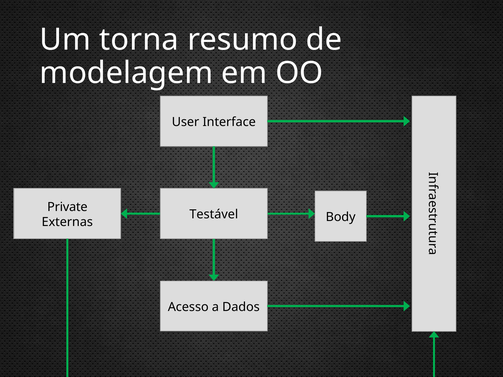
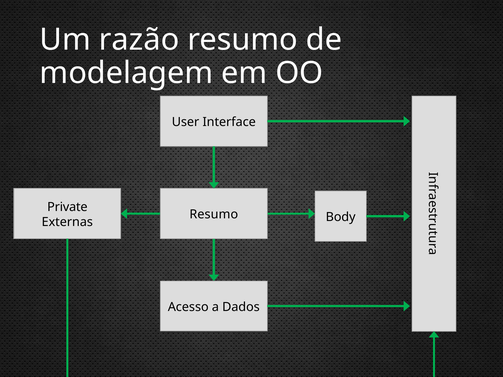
torna: torna -> razão
Testável at (214, 215): Testável -> Resumo
